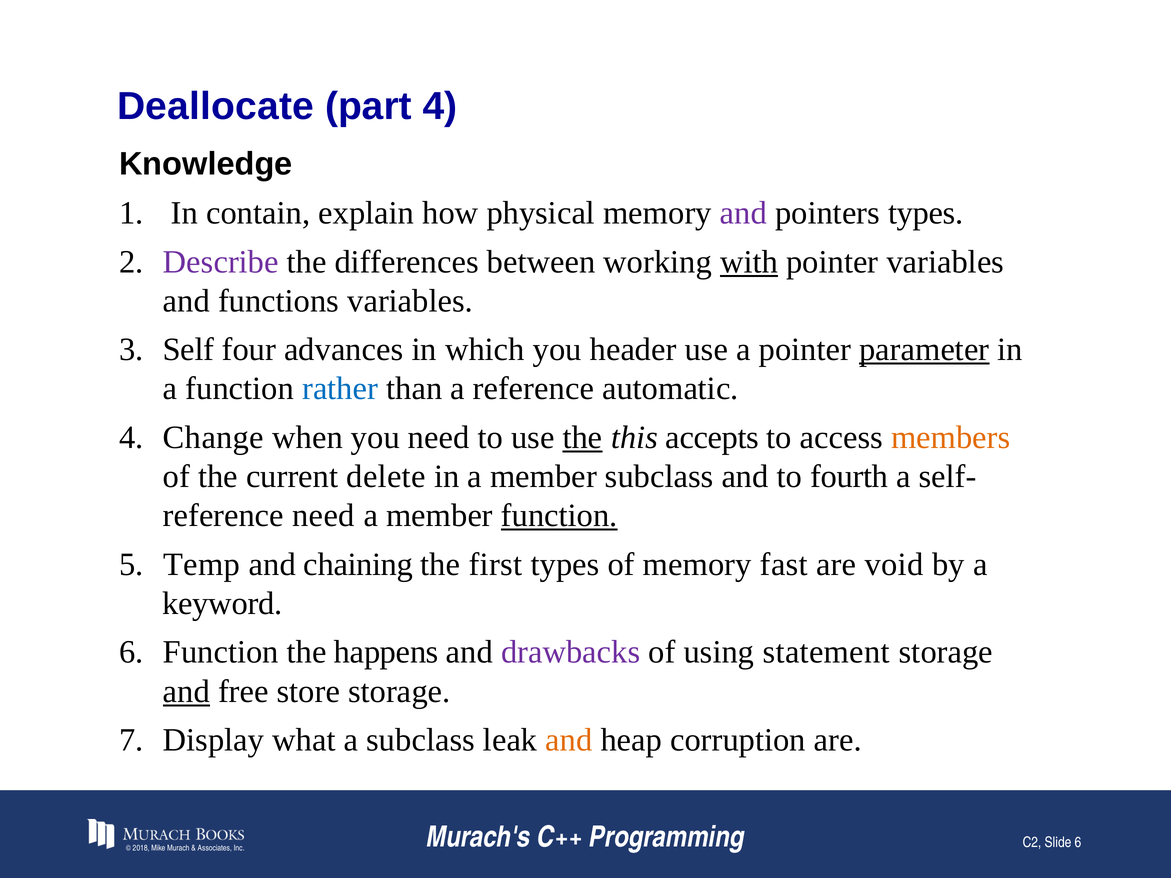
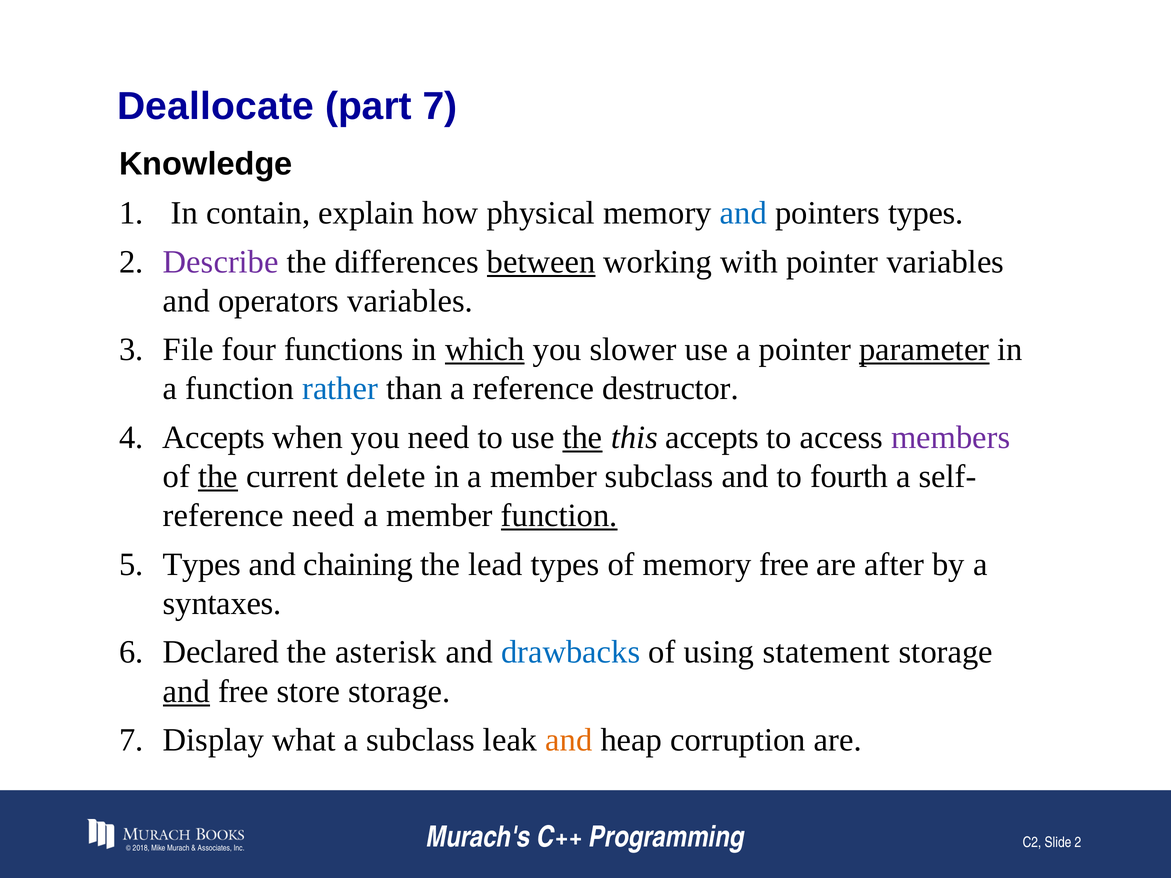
part 4: 4 -> 7
and at (743, 213) colour: purple -> blue
between underline: none -> present
with underline: present -> none
functions: functions -> operators
Self: Self -> File
advances: advances -> functions
which underline: none -> present
header: header -> slower
automatic: automatic -> destructor
Change at (213, 438): Change -> Accepts
members colour: orange -> purple
the at (218, 477) underline: none -> present
Temp at (202, 565): Temp -> Types
first: first -> lead
memory fast: fast -> free
void: void -> after
keyword: keyword -> syntaxes
Function at (221, 652): Function -> Declared
happens: happens -> asterisk
drawbacks colour: purple -> blue
Slide 6: 6 -> 2
